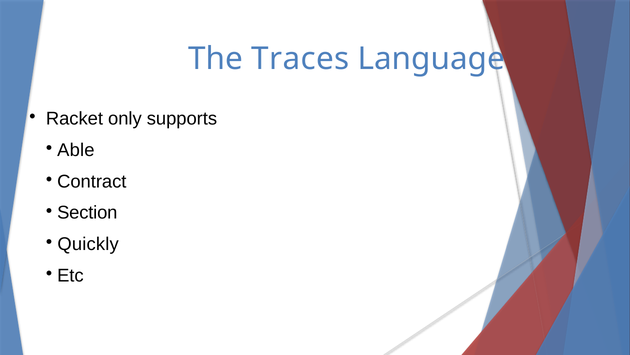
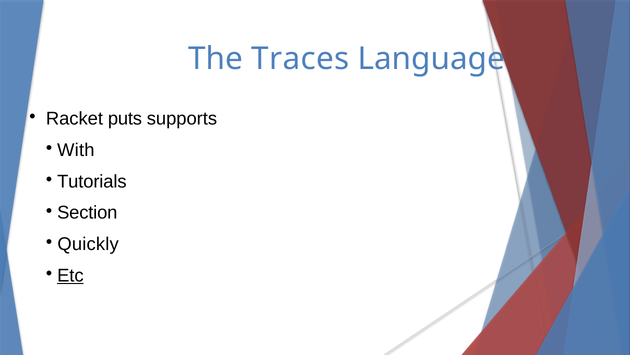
only: only -> puts
Able: Able -> With
Contract: Contract -> Tutorials
Etc underline: none -> present
